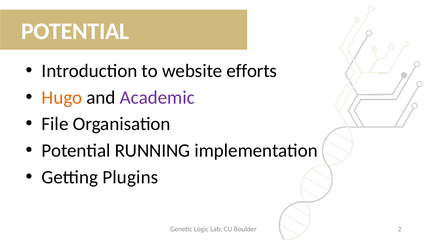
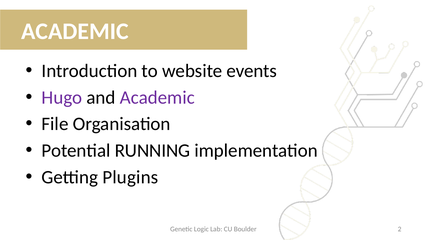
POTENTIAL at (75, 31): POTENTIAL -> ACADEMIC
efforts: efforts -> events
Hugo colour: orange -> purple
